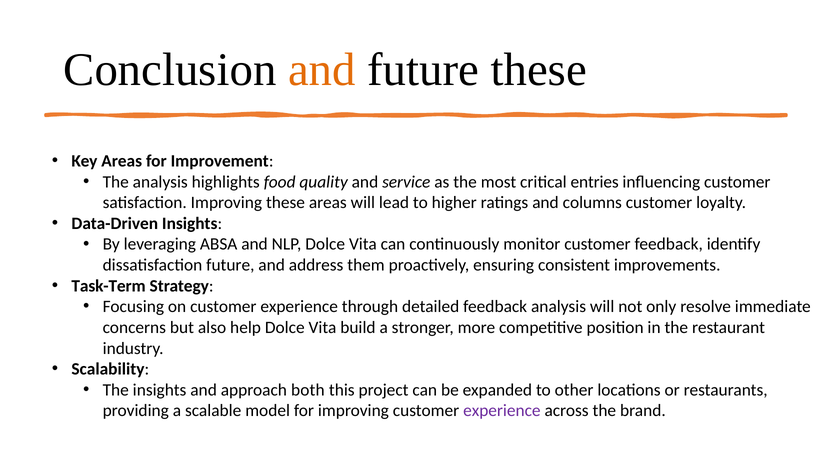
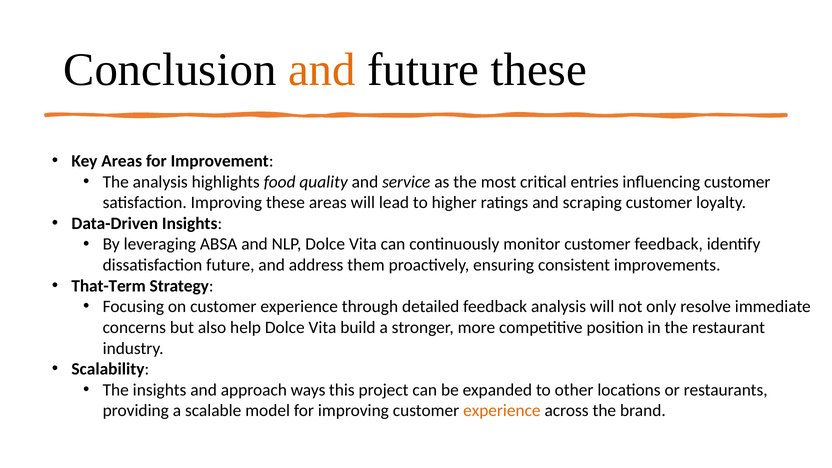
columns: columns -> scraping
Task-Term: Task-Term -> That-Term
both: both -> ways
experience at (502, 411) colour: purple -> orange
